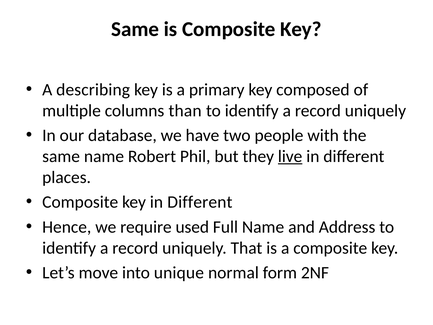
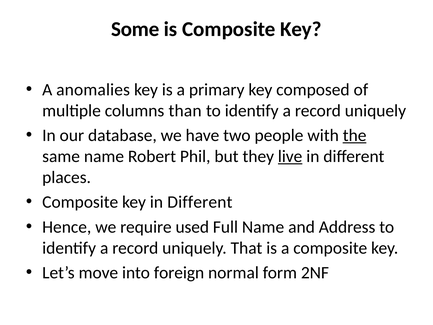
Same at (135, 29): Same -> Some
describing: describing -> anomalies
the underline: none -> present
unique: unique -> foreign
